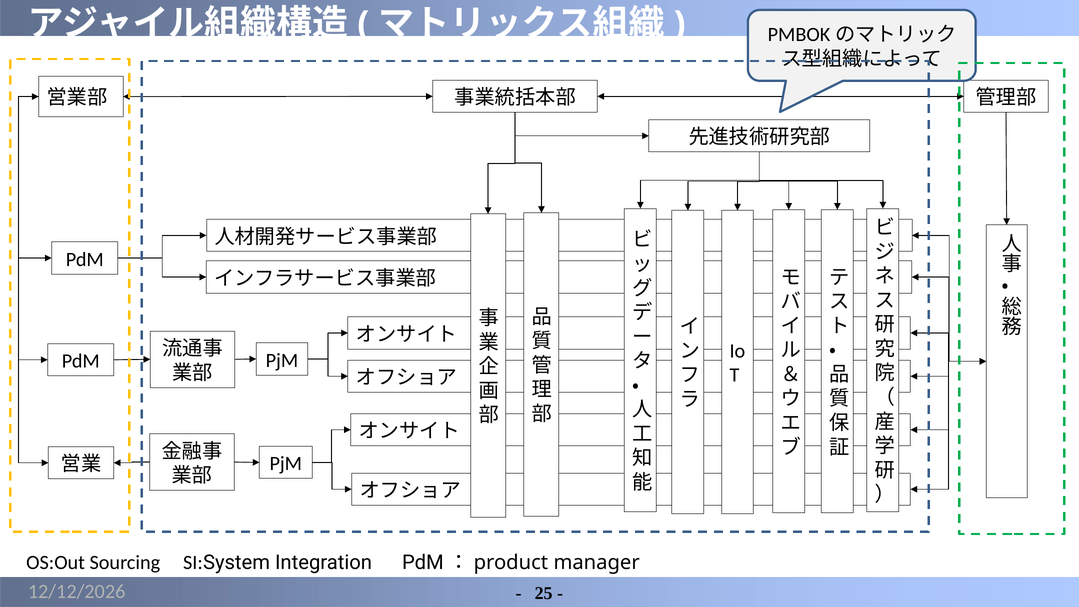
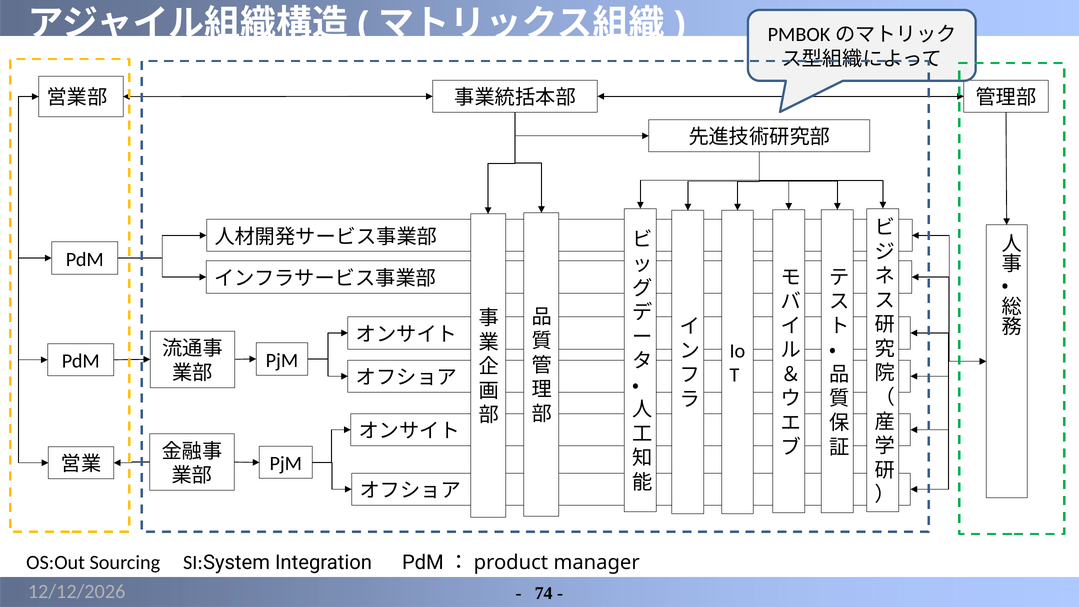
25: 25 -> 74
